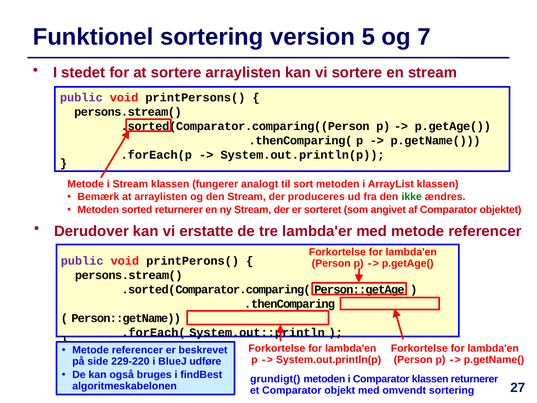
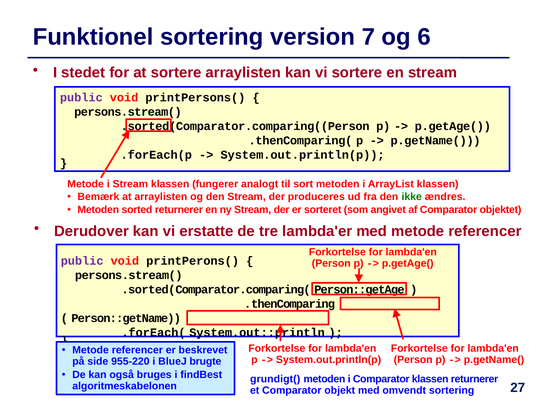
5: 5 -> 7
7: 7 -> 6
229-220: 229-220 -> 955-220
udføre: udføre -> brugte
